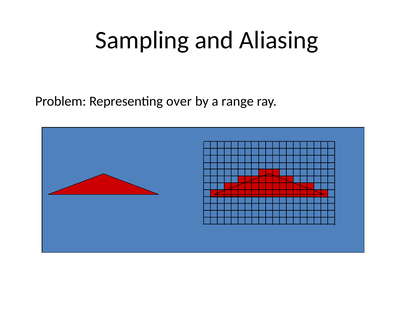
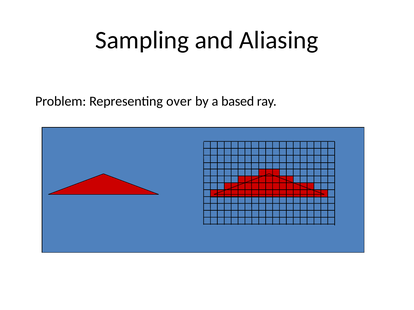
range: range -> based
